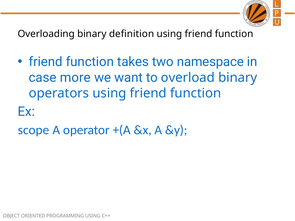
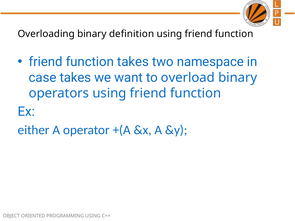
case more: more -> takes
scope: scope -> either
